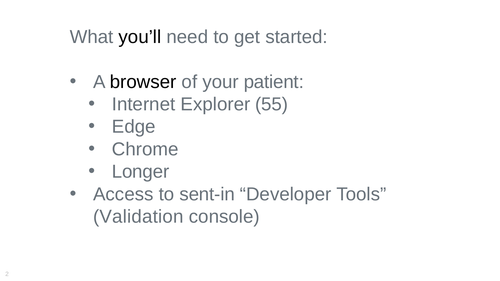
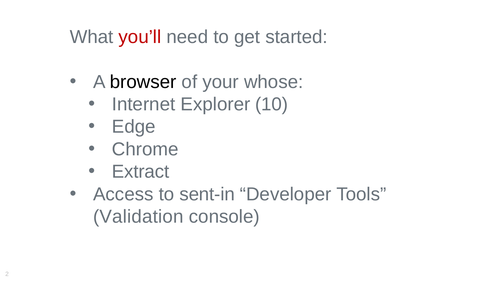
you’ll colour: black -> red
patient: patient -> whose
55: 55 -> 10
Longer: Longer -> Extract
